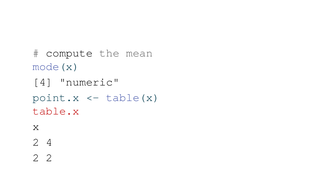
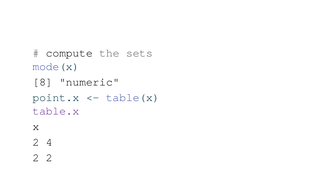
mean: mean -> sets
4 at (43, 82): 4 -> 8
table.x colour: red -> purple
